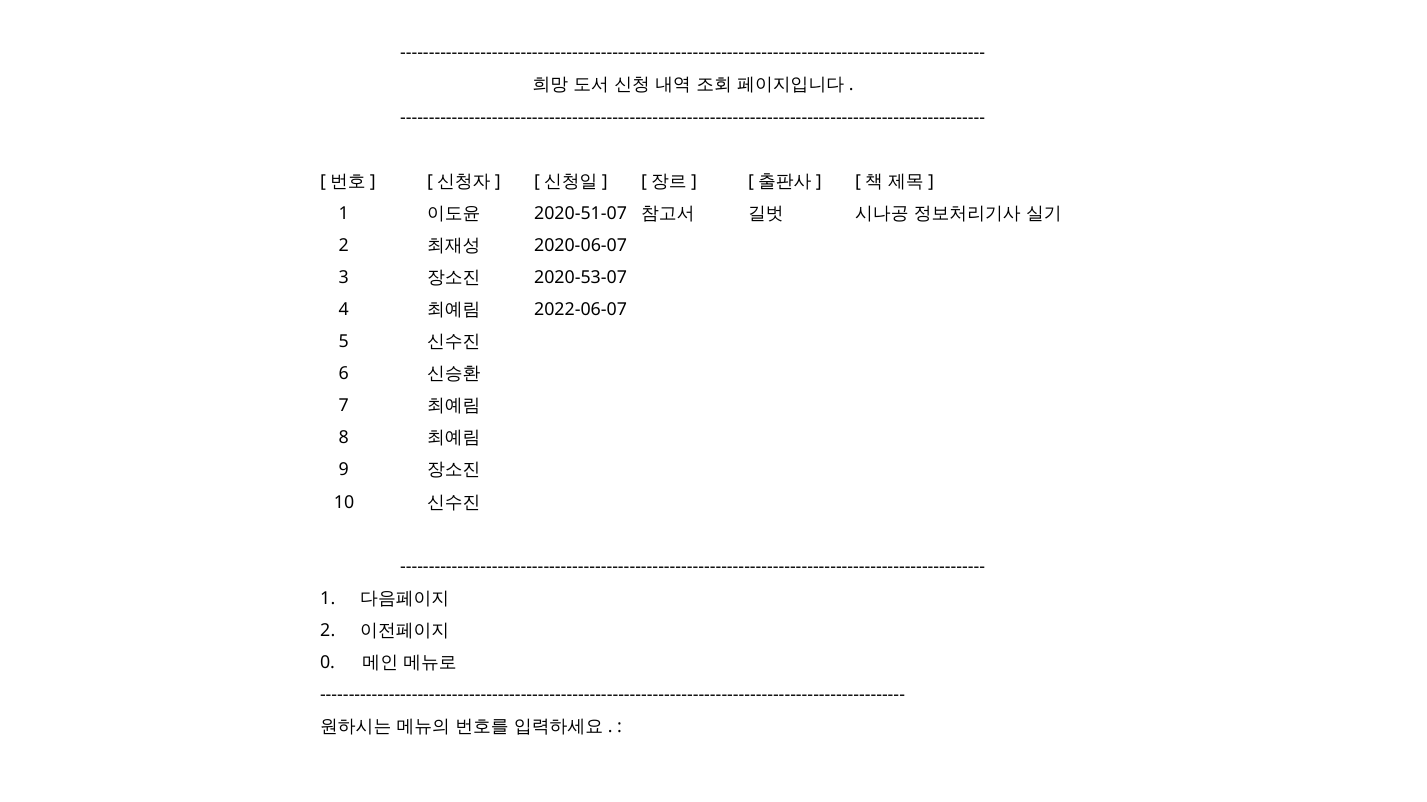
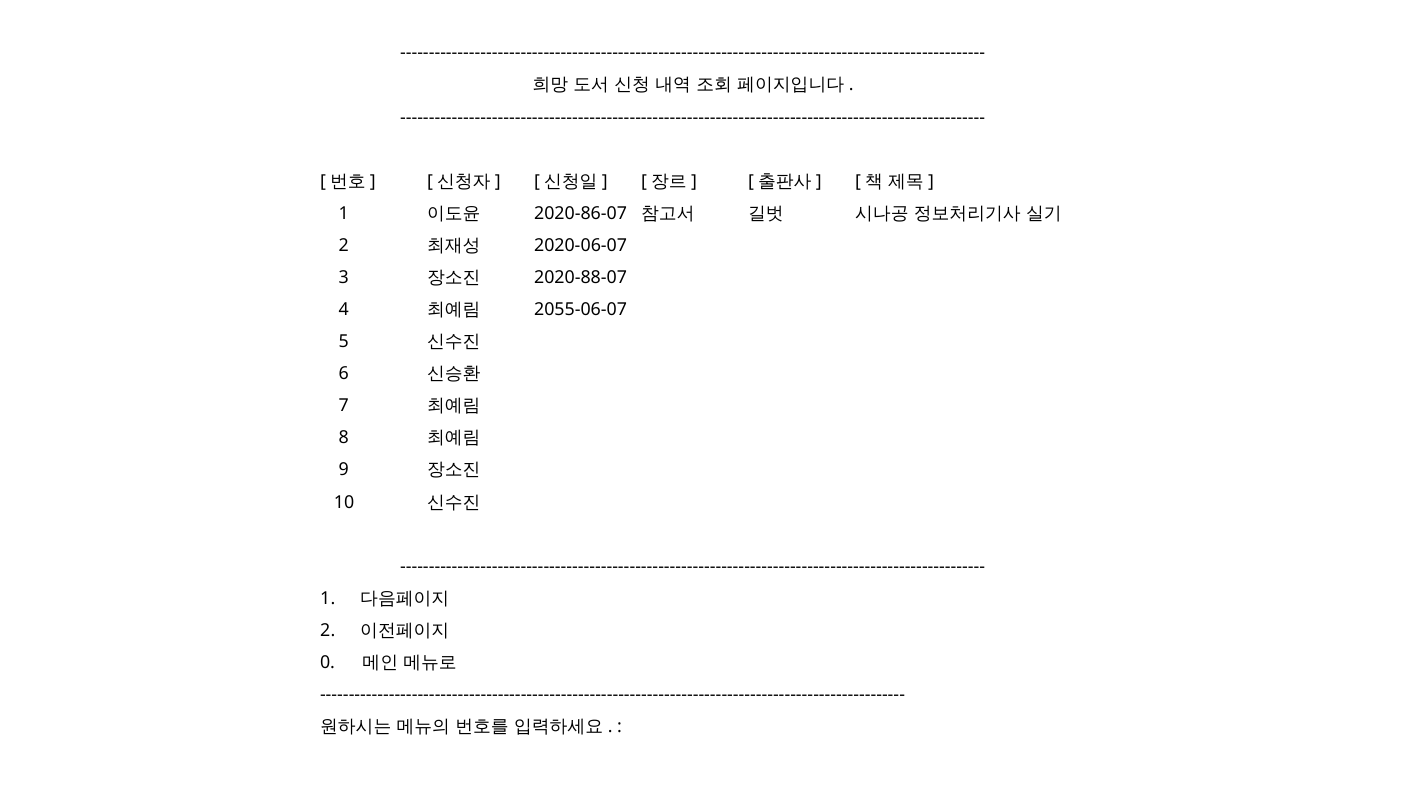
2020-51-07: 2020-51-07 -> 2020-86-07
2020-53-07: 2020-53-07 -> 2020-88-07
2022-06-07: 2022-06-07 -> 2055-06-07
